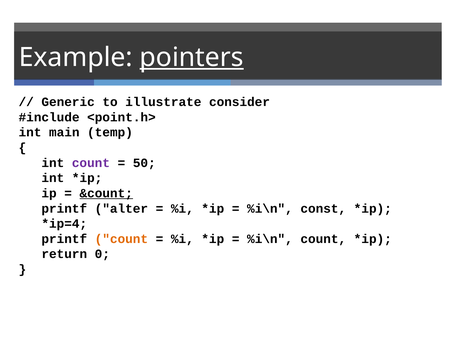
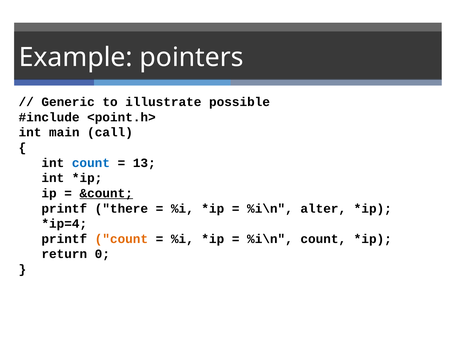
pointers underline: present -> none
consider: consider -> possible
temp: temp -> call
count at (91, 163) colour: purple -> blue
50: 50 -> 13
alter: alter -> there
const: const -> alter
